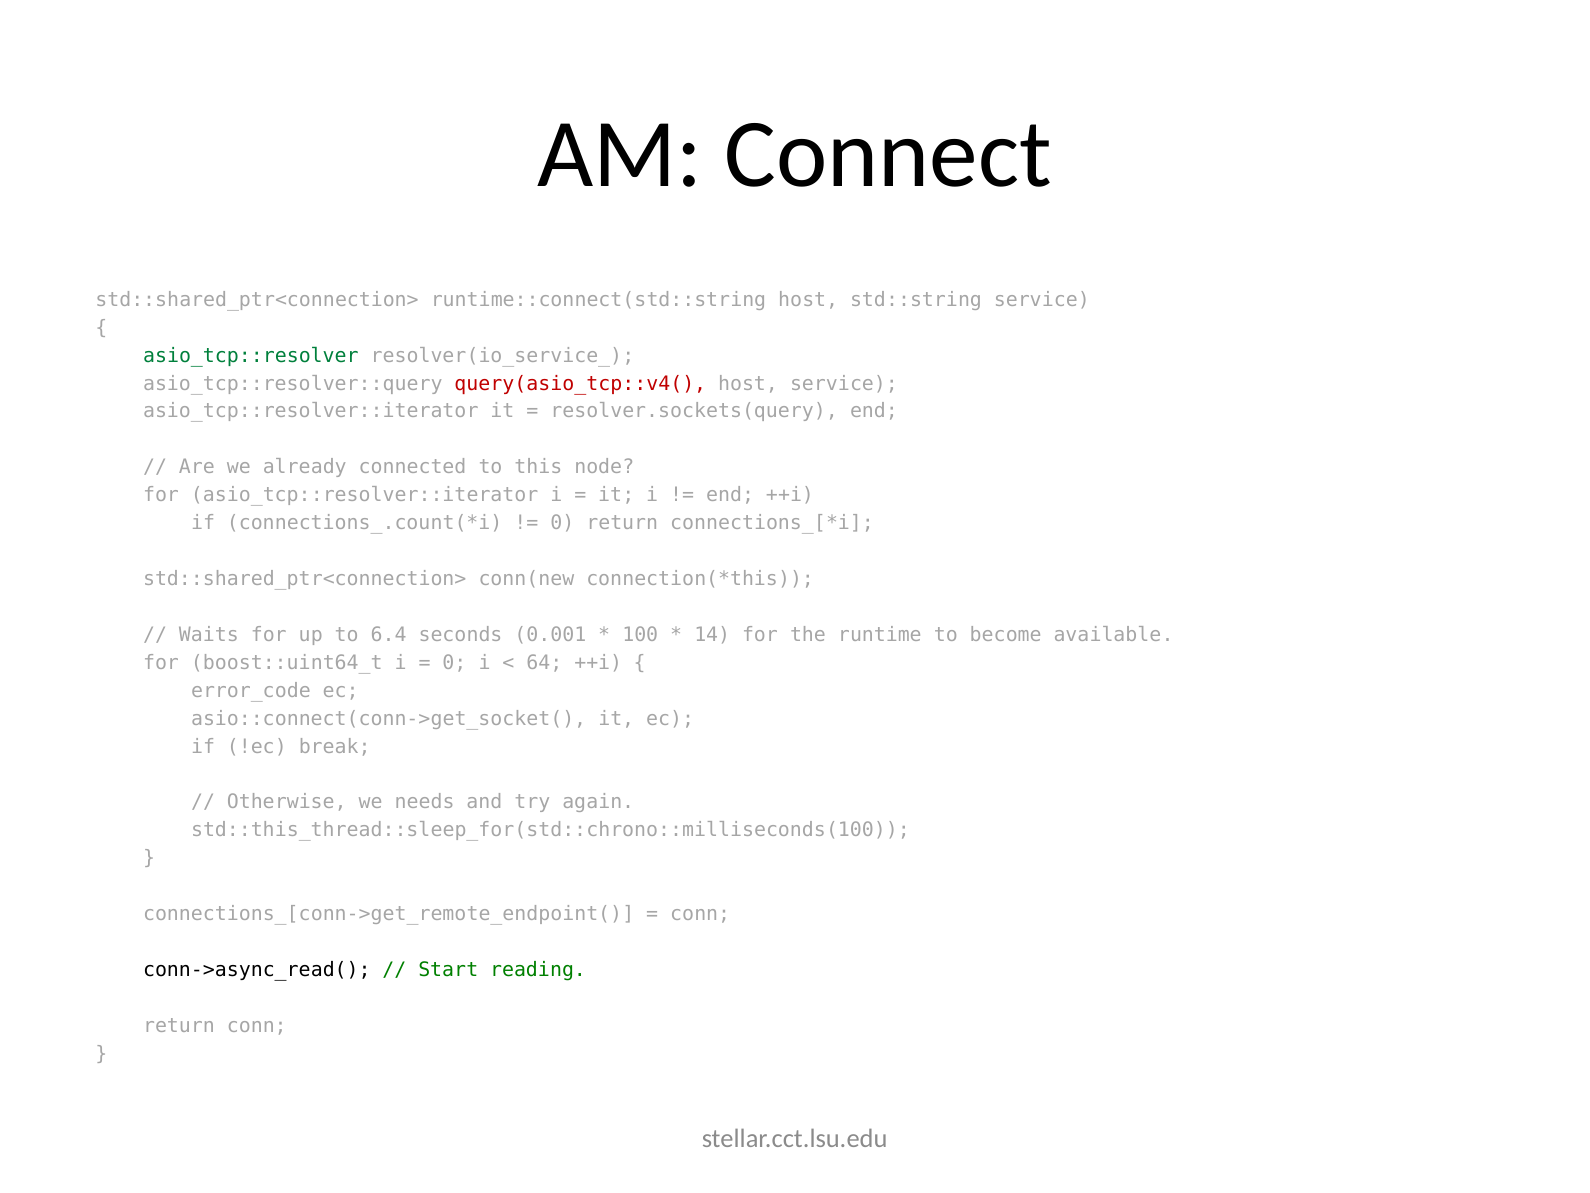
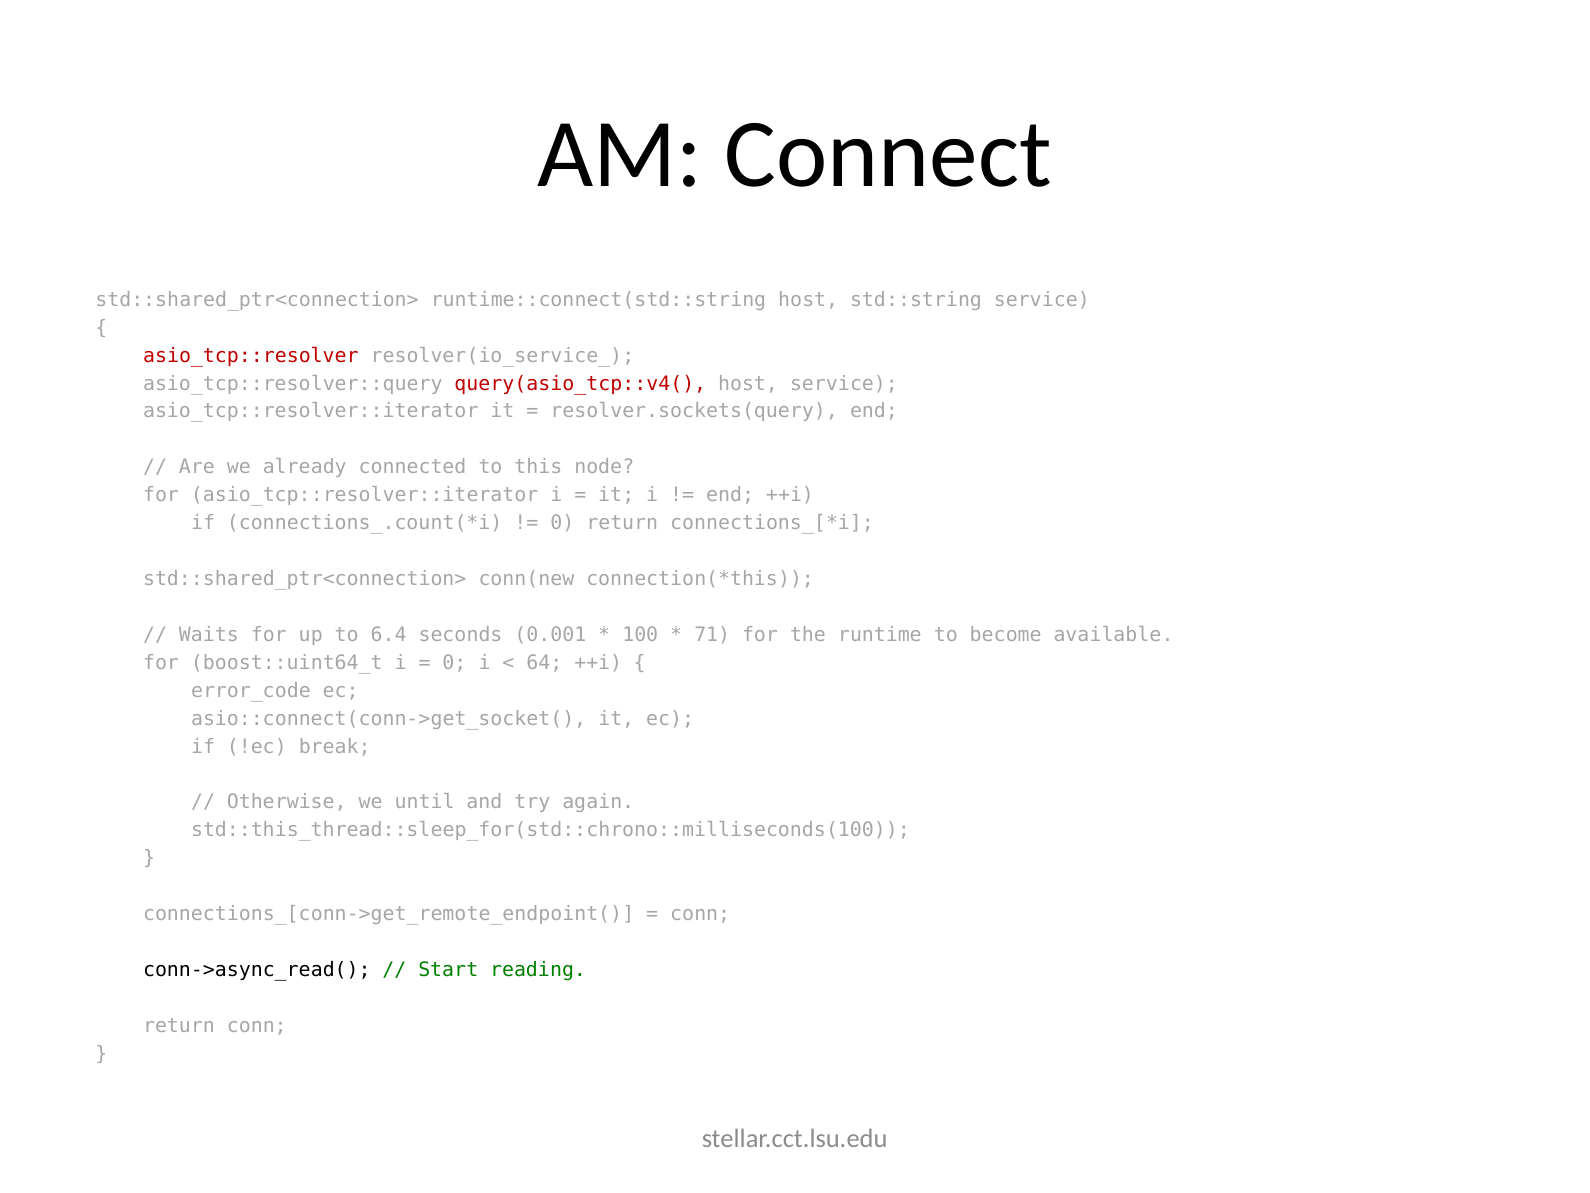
asio_tcp::resolver colour: green -> red
14: 14 -> 71
needs: needs -> until
